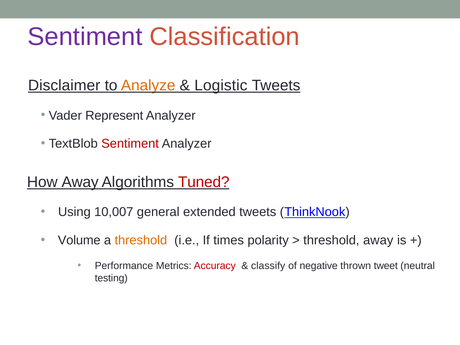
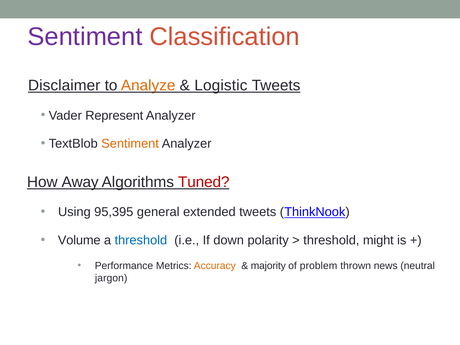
Sentiment at (130, 144) colour: red -> orange
10,007: 10,007 -> 95,395
threshold at (141, 240) colour: orange -> blue
times: times -> down
threshold away: away -> might
Accuracy colour: red -> orange
classify: classify -> majority
negative: negative -> problem
tweet: tweet -> news
testing: testing -> jargon
